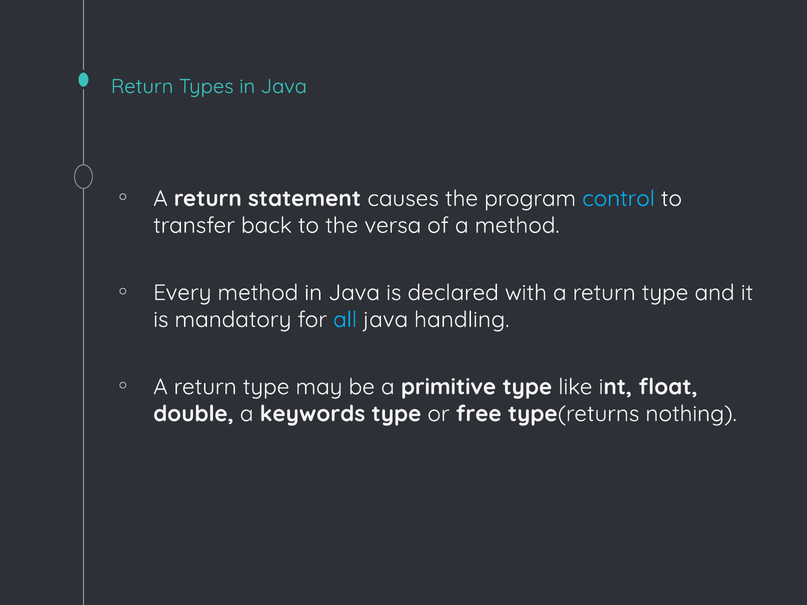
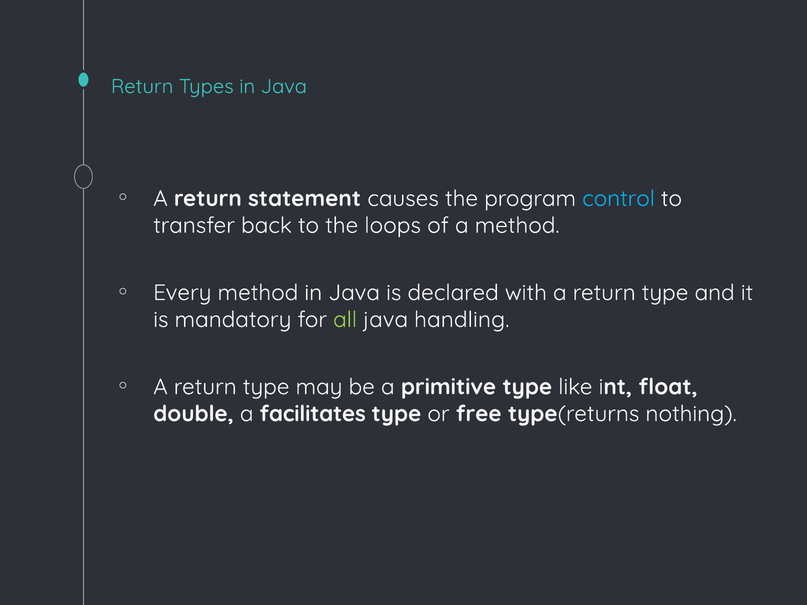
versa: versa -> loops
all colour: light blue -> light green
keywords: keywords -> facilitates
